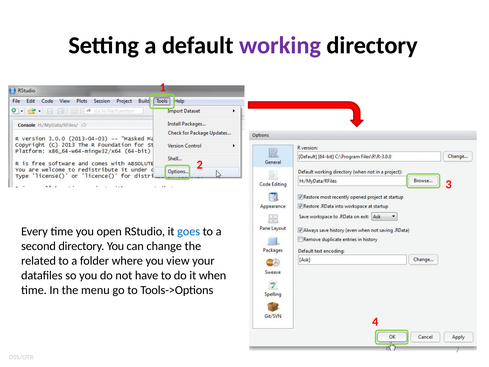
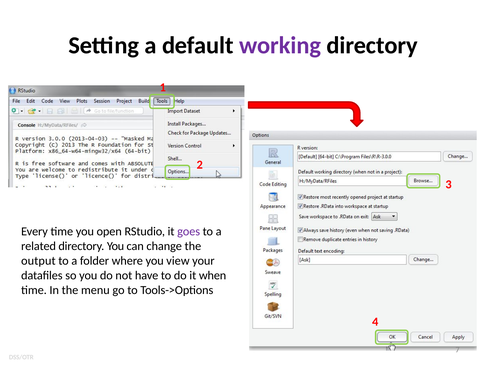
goes colour: blue -> purple
second: second -> related
related: related -> output
